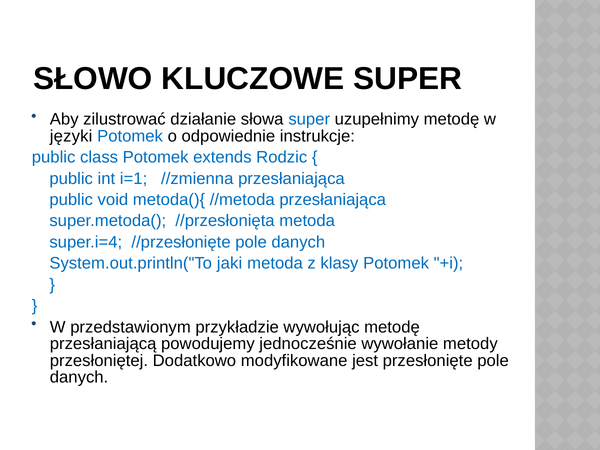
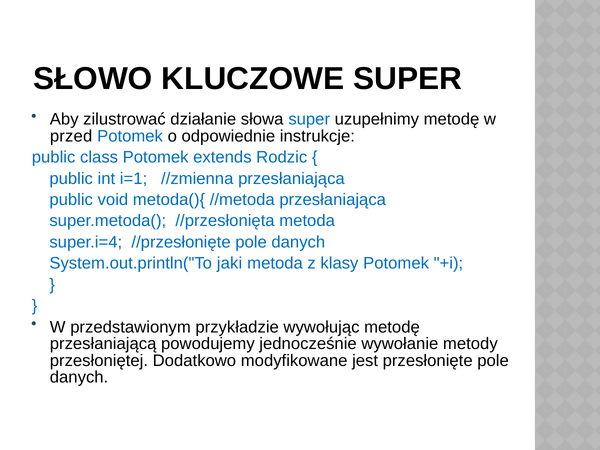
języki: języki -> przed
